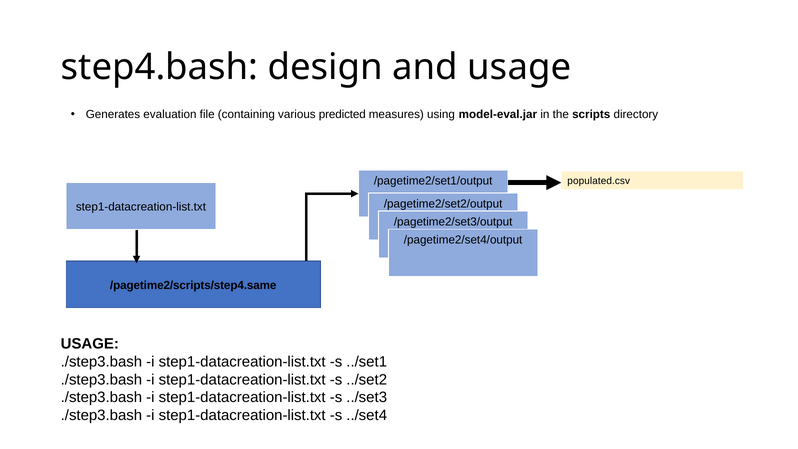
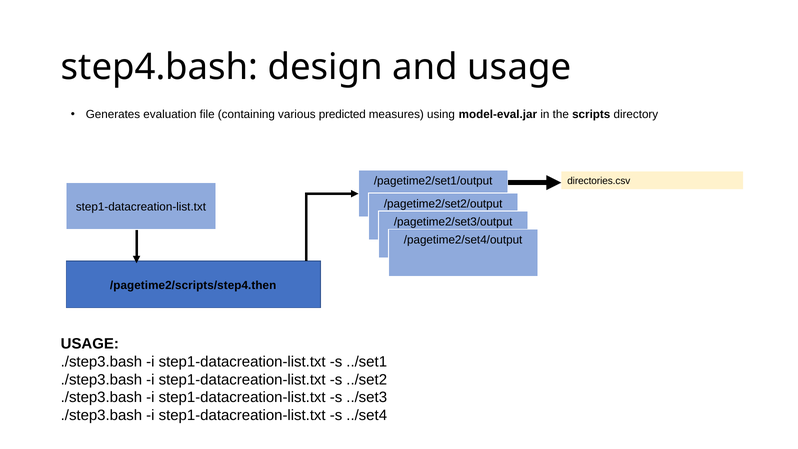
populated.csv: populated.csv -> directories.csv
/pagetime2/scripts/step4.same: /pagetime2/scripts/step4.same -> /pagetime2/scripts/step4.then
